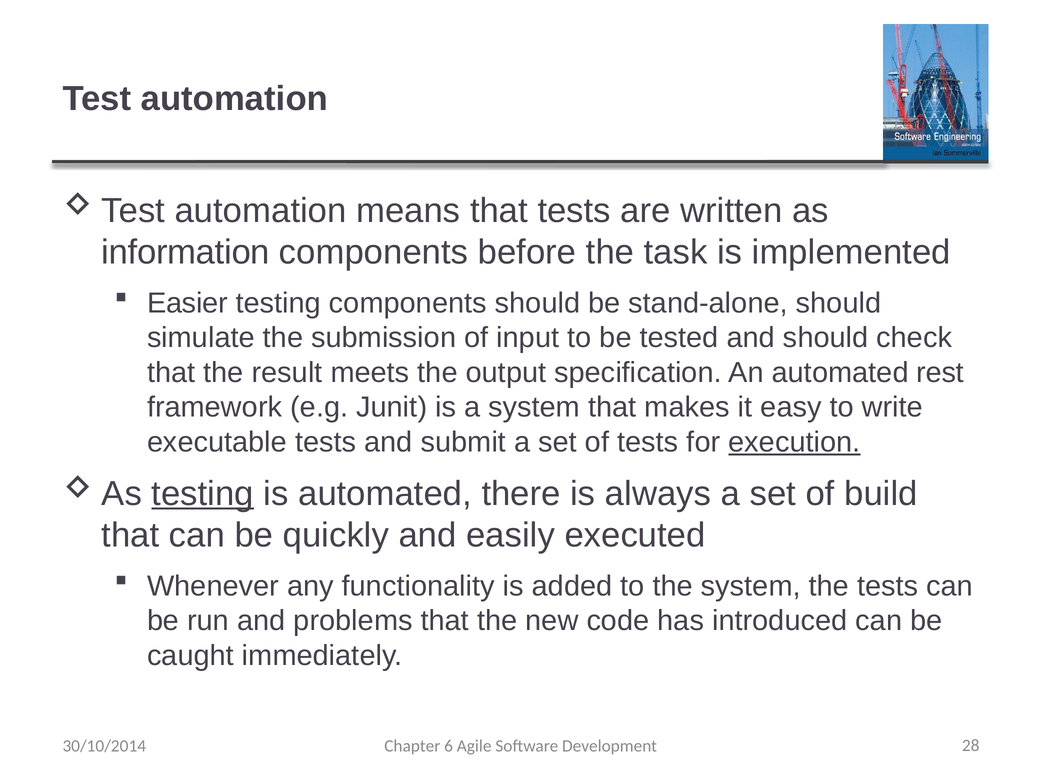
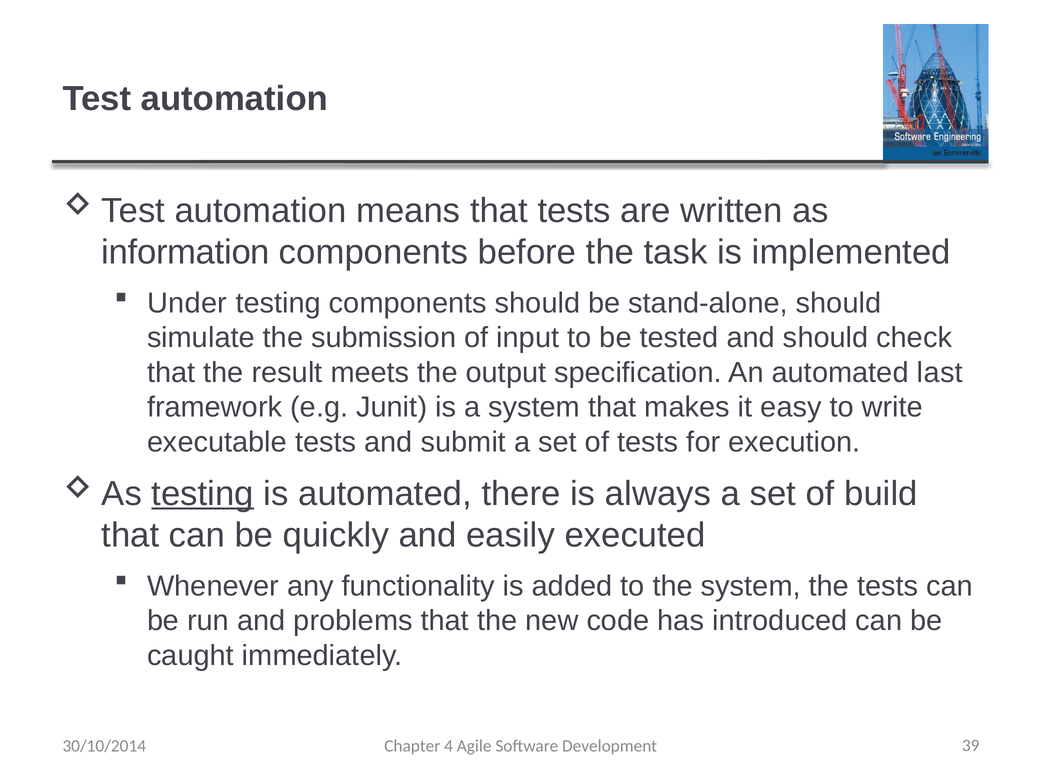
Easier: Easier -> Under
rest: rest -> last
execution underline: present -> none
6: 6 -> 4
28: 28 -> 39
